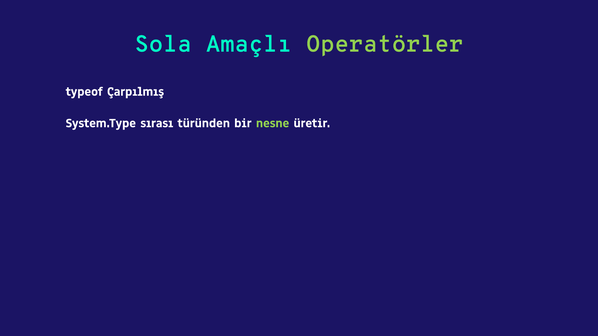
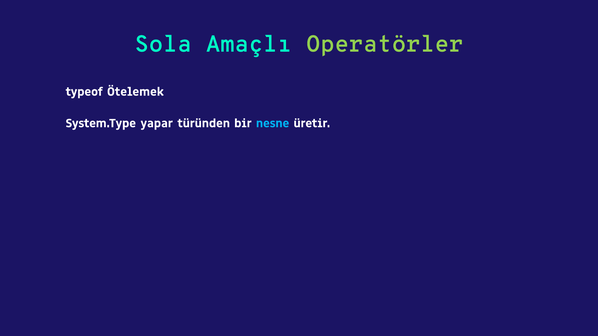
Çarpılmış: Çarpılmış -> Ötelemek
sırası: sırası -> yapar
nesne colour: light green -> light blue
